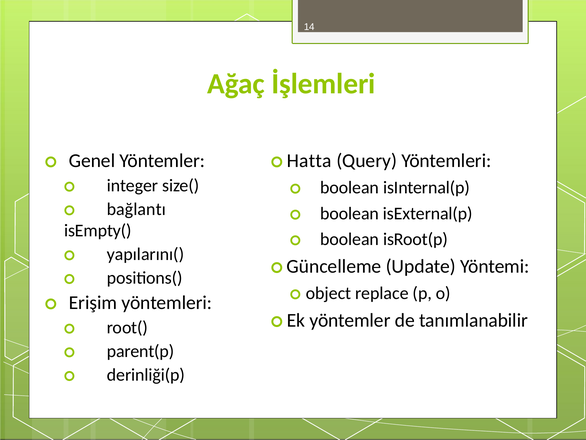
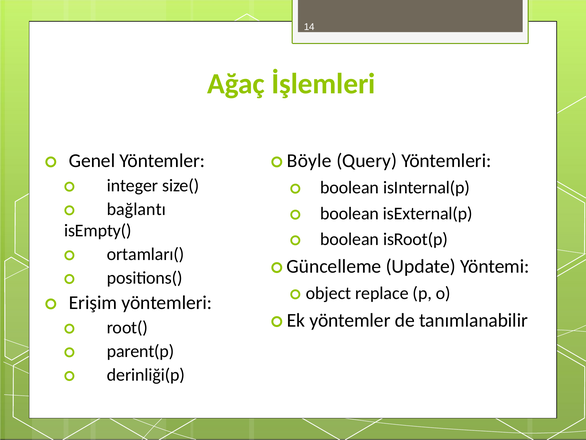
Hatta: Hatta -> Böyle
yapılarını(: yapılarını( -> ortamları(
